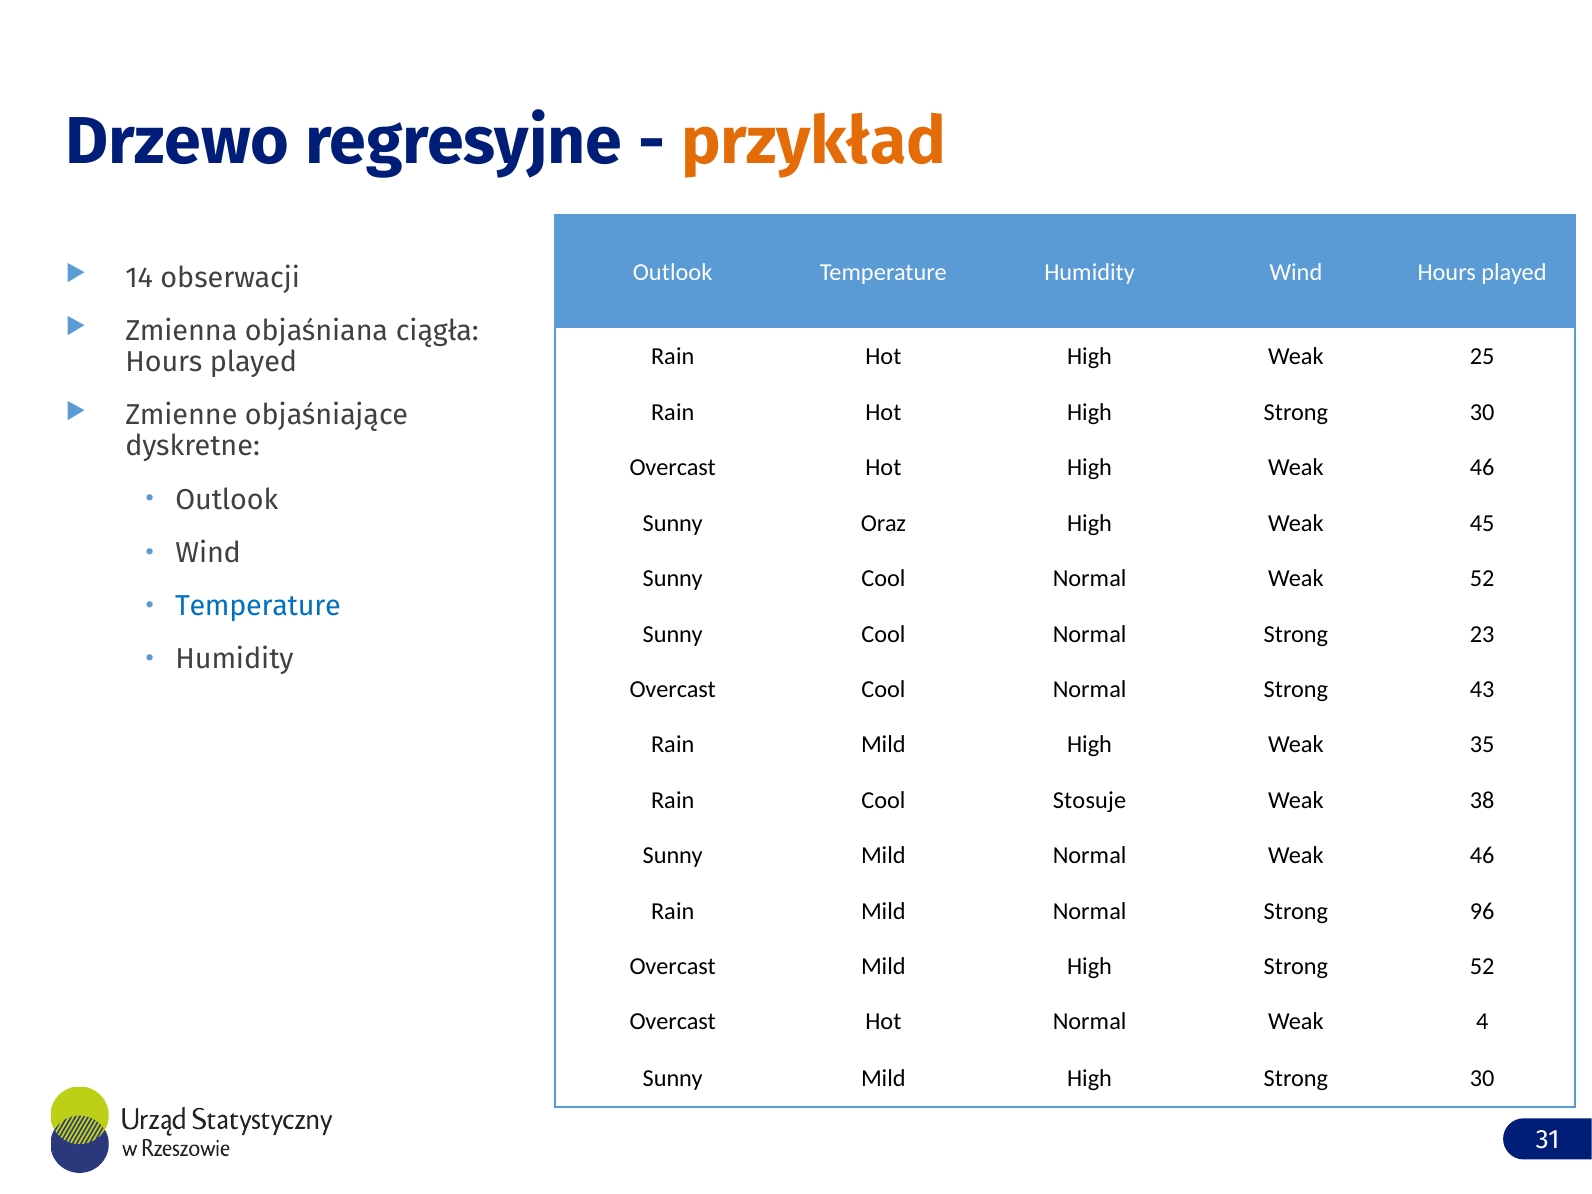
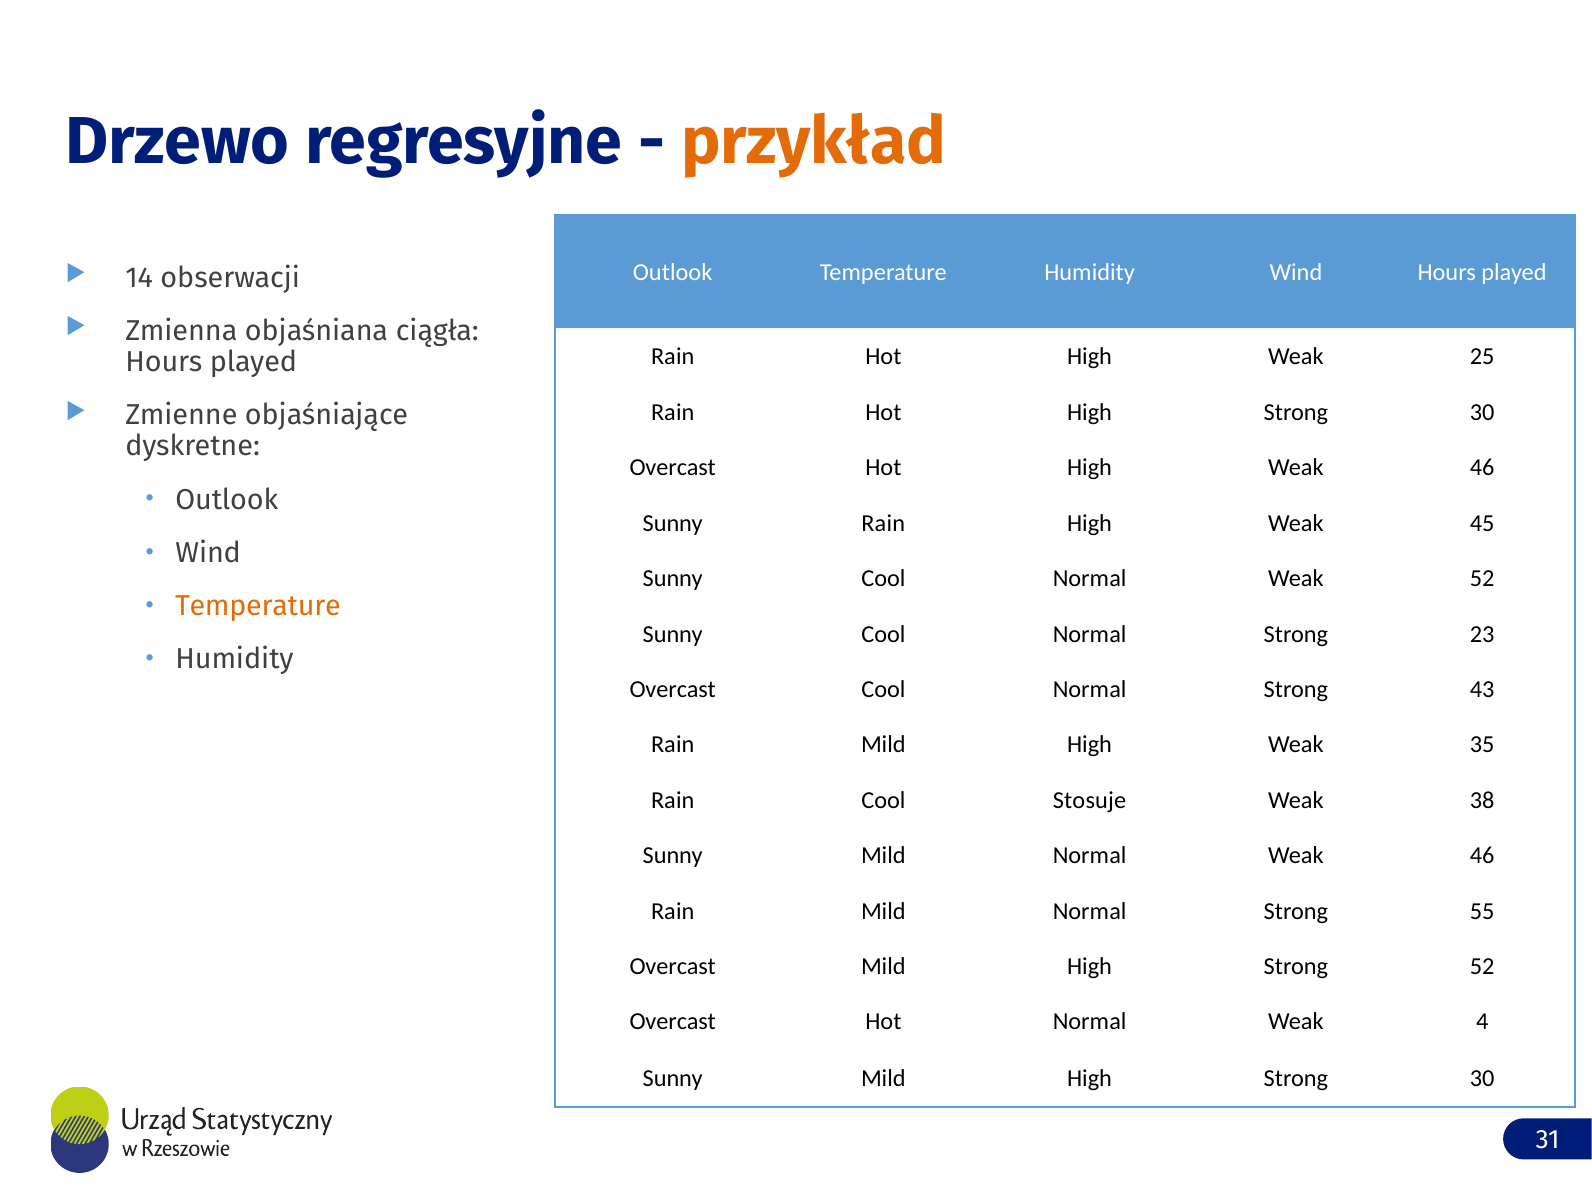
Sunny Oraz: Oraz -> Rain
Temperature at (258, 606) colour: blue -> orange
96: 96 -> 55
